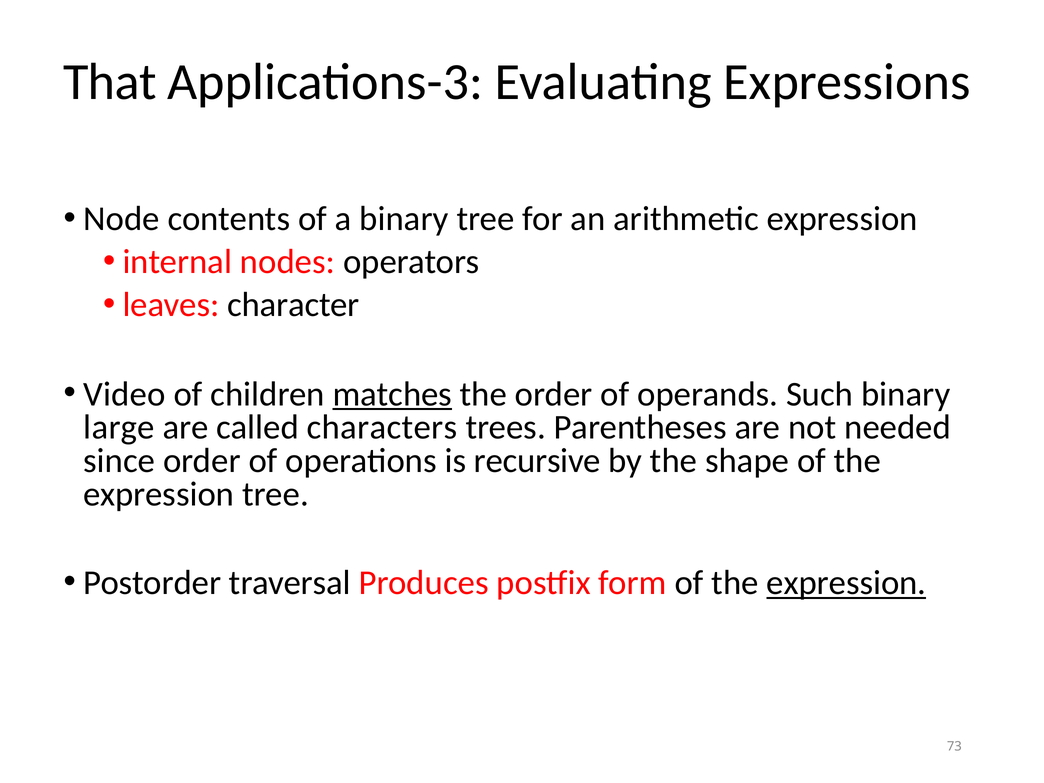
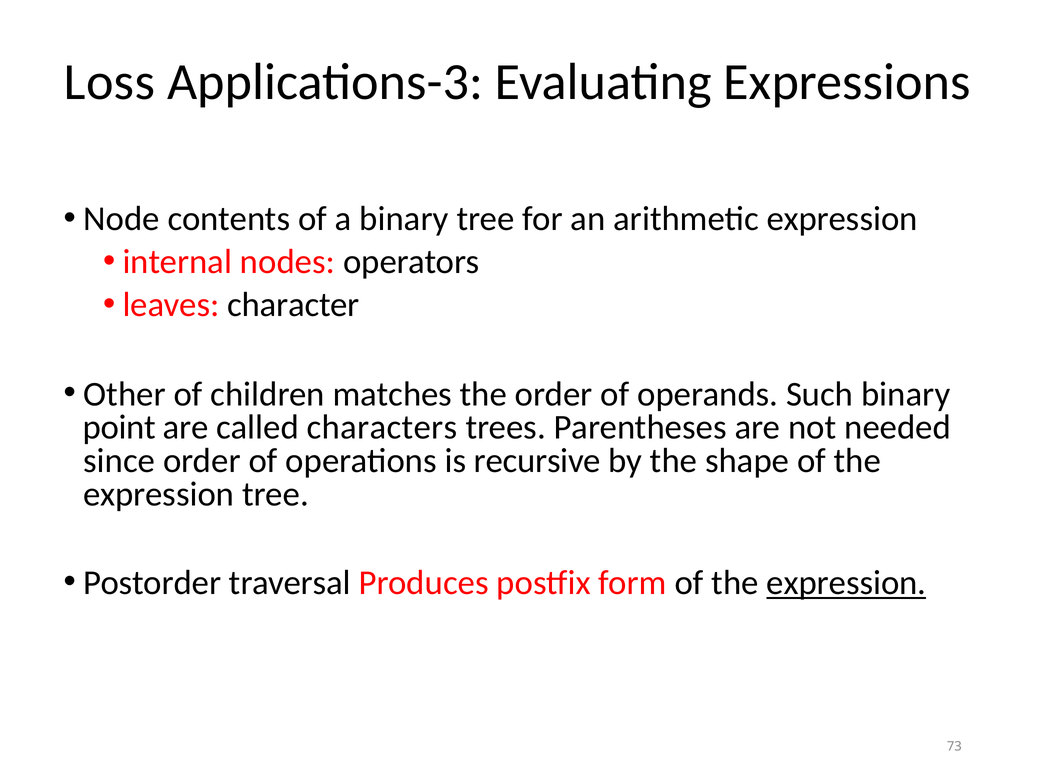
That: That -> Loss
Video: Video -> Other
matches underline: present -> none
large: large -> point
